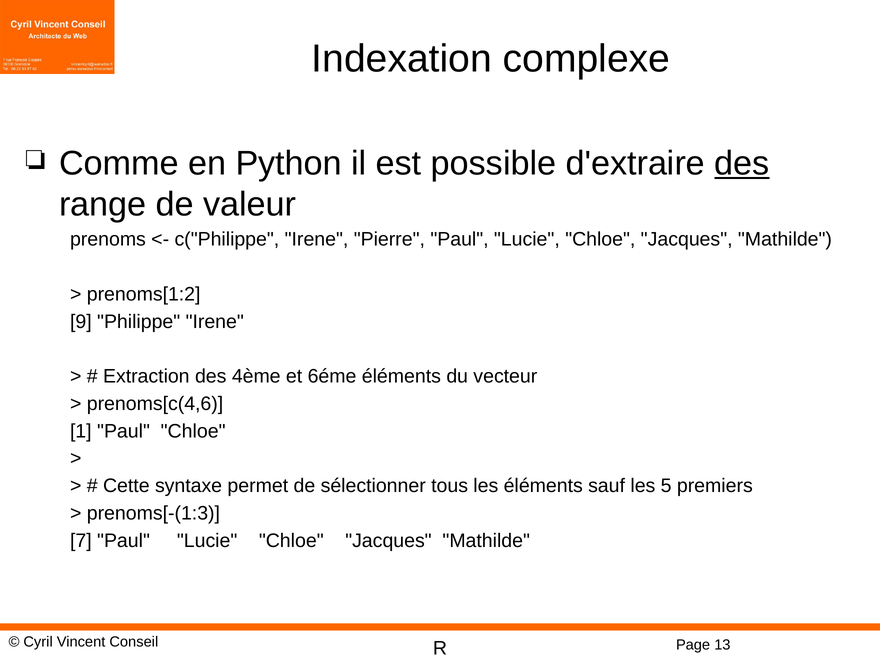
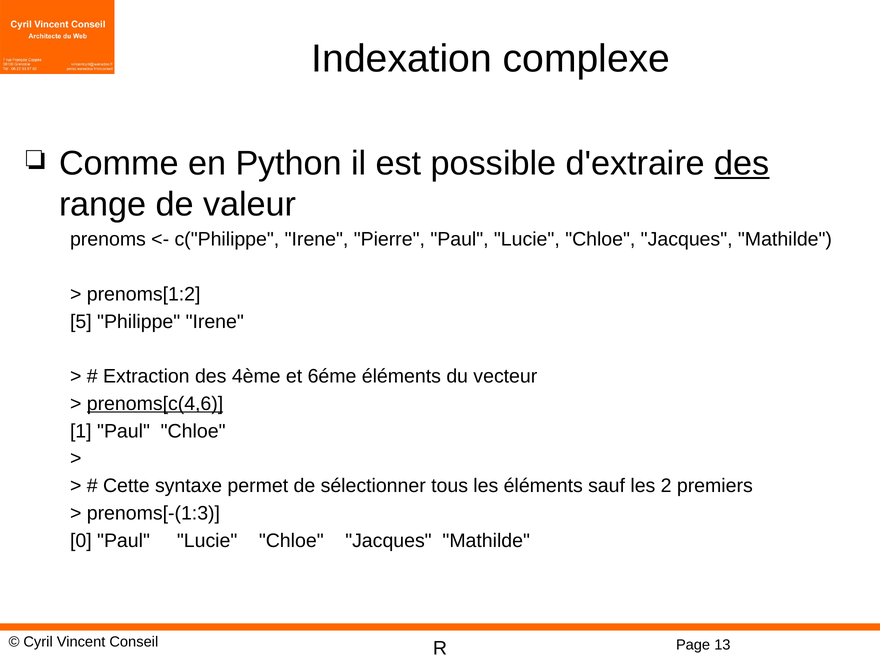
9: 9 -> 5
prenoms[c(4,6 underline: none -> present
5: 5 -> 2
7: 7 -> 0
